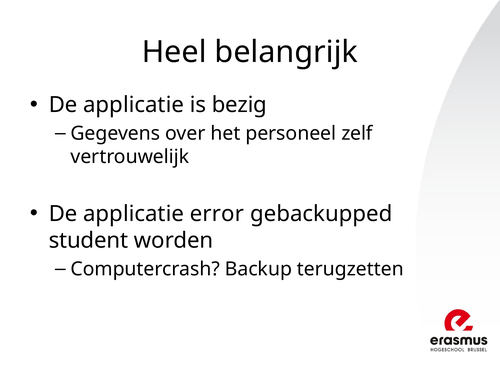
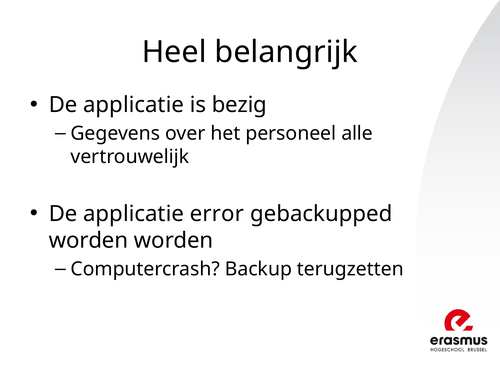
zelf: zelf -> alle
student at (88, 240): student -> worden
